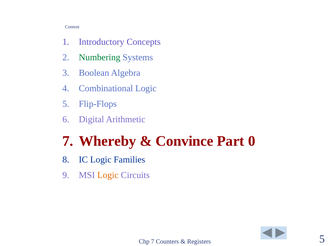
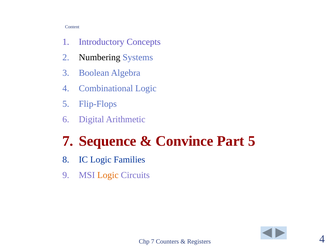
Numbering colour: green -> black
Whereby: Whereby -> Sequence
Part 0: 0 -> 5
Registers 5: 5 -> 4
